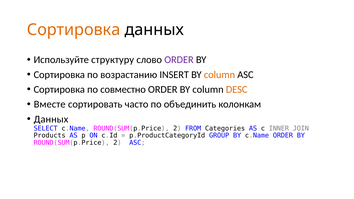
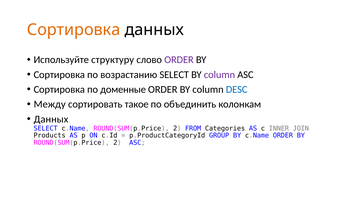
возрастанию INSERT: INSERT -> SELECT
column at (219, 75) colour: orange -> purple
совместно: совместно -> доменные
DESC colour: orange -> blue
Вместе: Вместе -> Между
часто: часто -> такое
